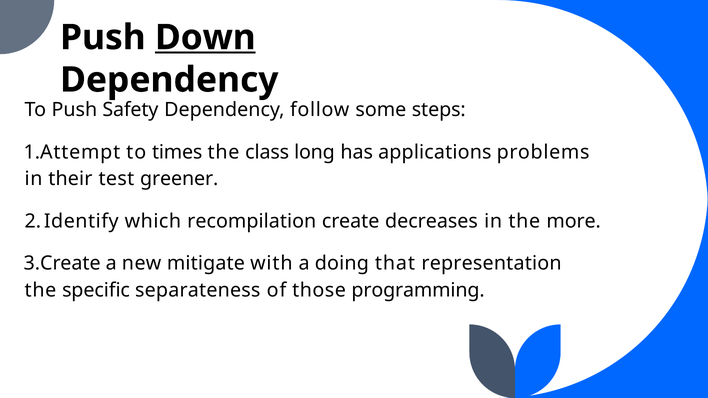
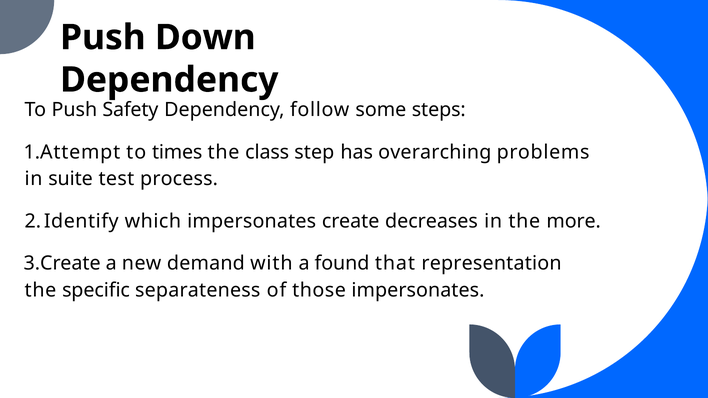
Down underline: present -> none
long: long -> step
applications: applications -> overarching
their: their -> suite
greener: greener -> process
which recompilation: recompilation -> impersonates
mitigate: mitigate -> demand
doing: doing -> found
those programming: programming -> impersonates
